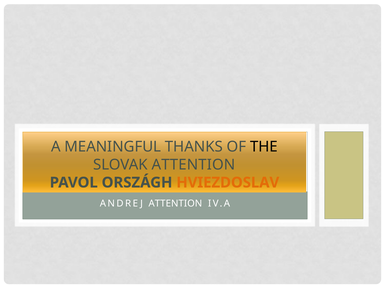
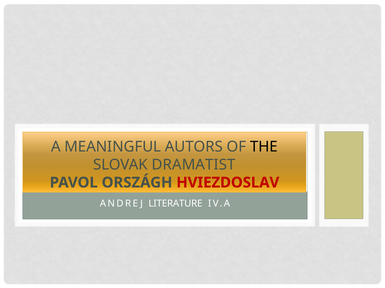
THANKS: THANKS -> AUTORS
SLOVAK ATTENTION: ATTENTION -> DRAMATIST
HVIEZDOSLAV colour: orange -> red
ANDREJ ATTENTION: ATTENTION -> LITERATURE
